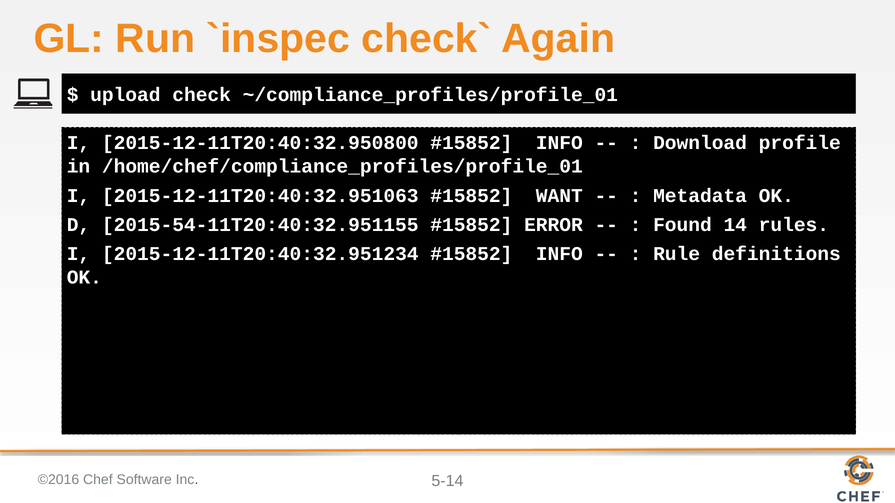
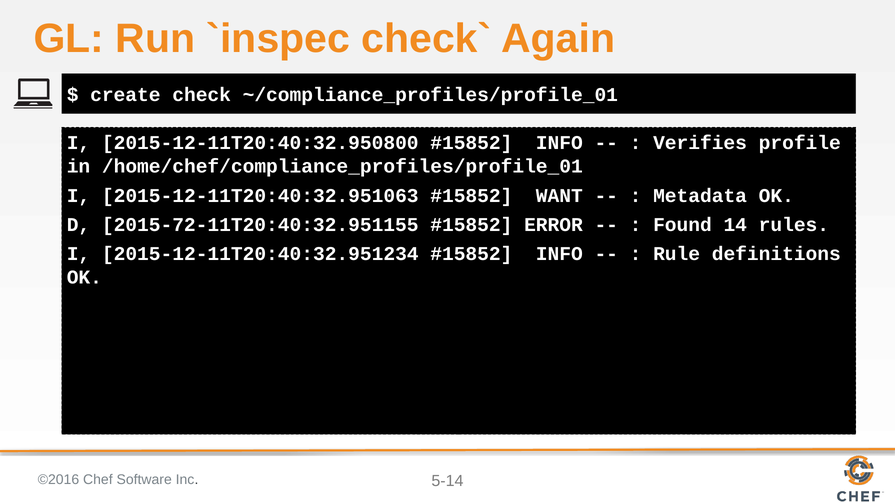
upload: upload -> create
Download: Download -> Verifies
2015-54-11T20:40:32.951155: 2015-54-11T20:40:32.951155 -> 2015-72-11T20:40:32.951155
